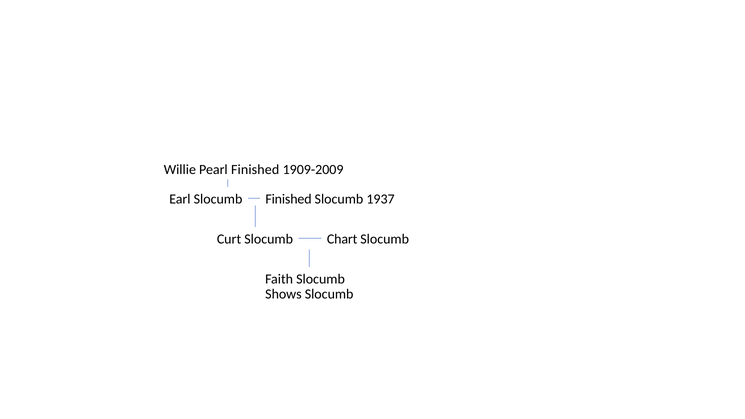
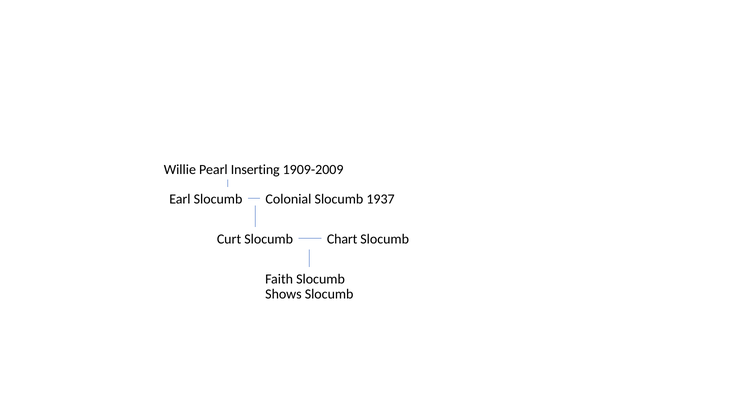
Pearl Finished: Finished -> Inserting
Slocumb Finished: Finished -> Colonial
